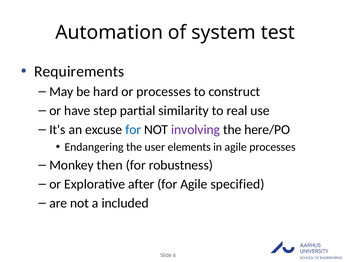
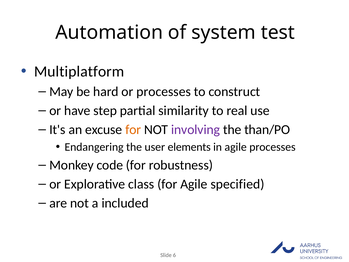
Requirements: Requirements -> Multiplatform
for at (133, 130) colour: blue -> orange
here/PO: here/PO -> than/PO
then: then -> code
after: after -> class
